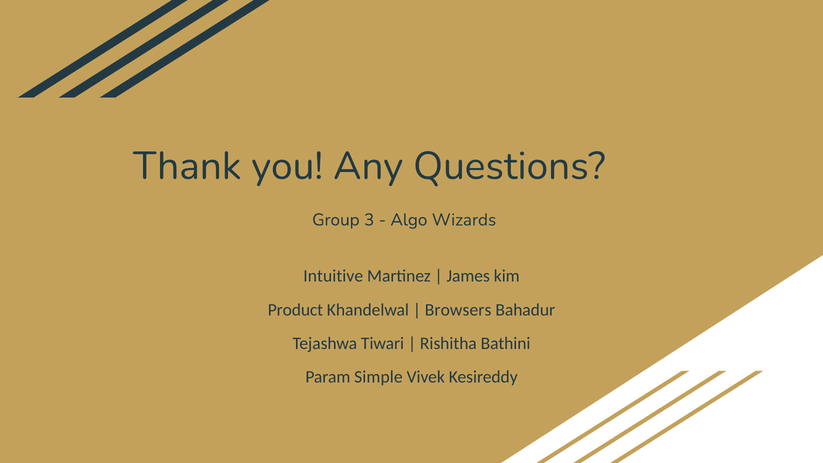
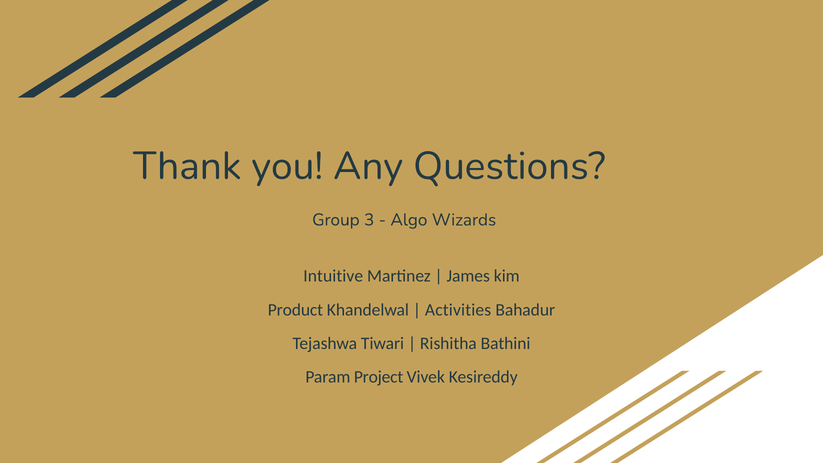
Browsers: Browsers -> Activities
Simple: Simple -> Project
